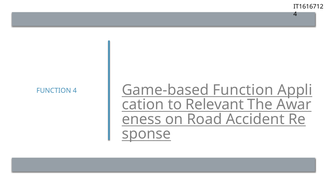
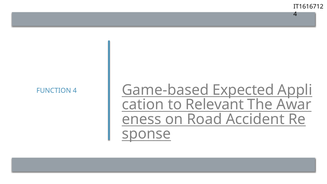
Game-based Function: Function -> Expected
